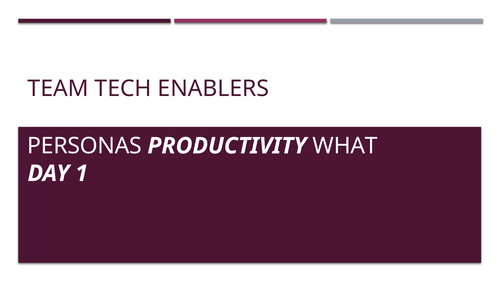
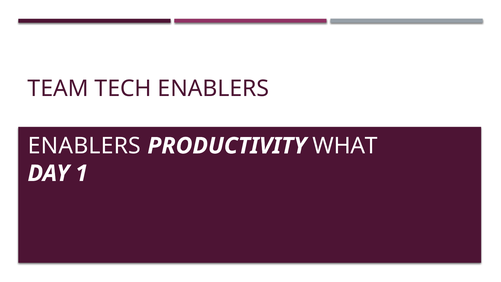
PERSONAS at (85, 146): PERSONAS -> ENABLERS
